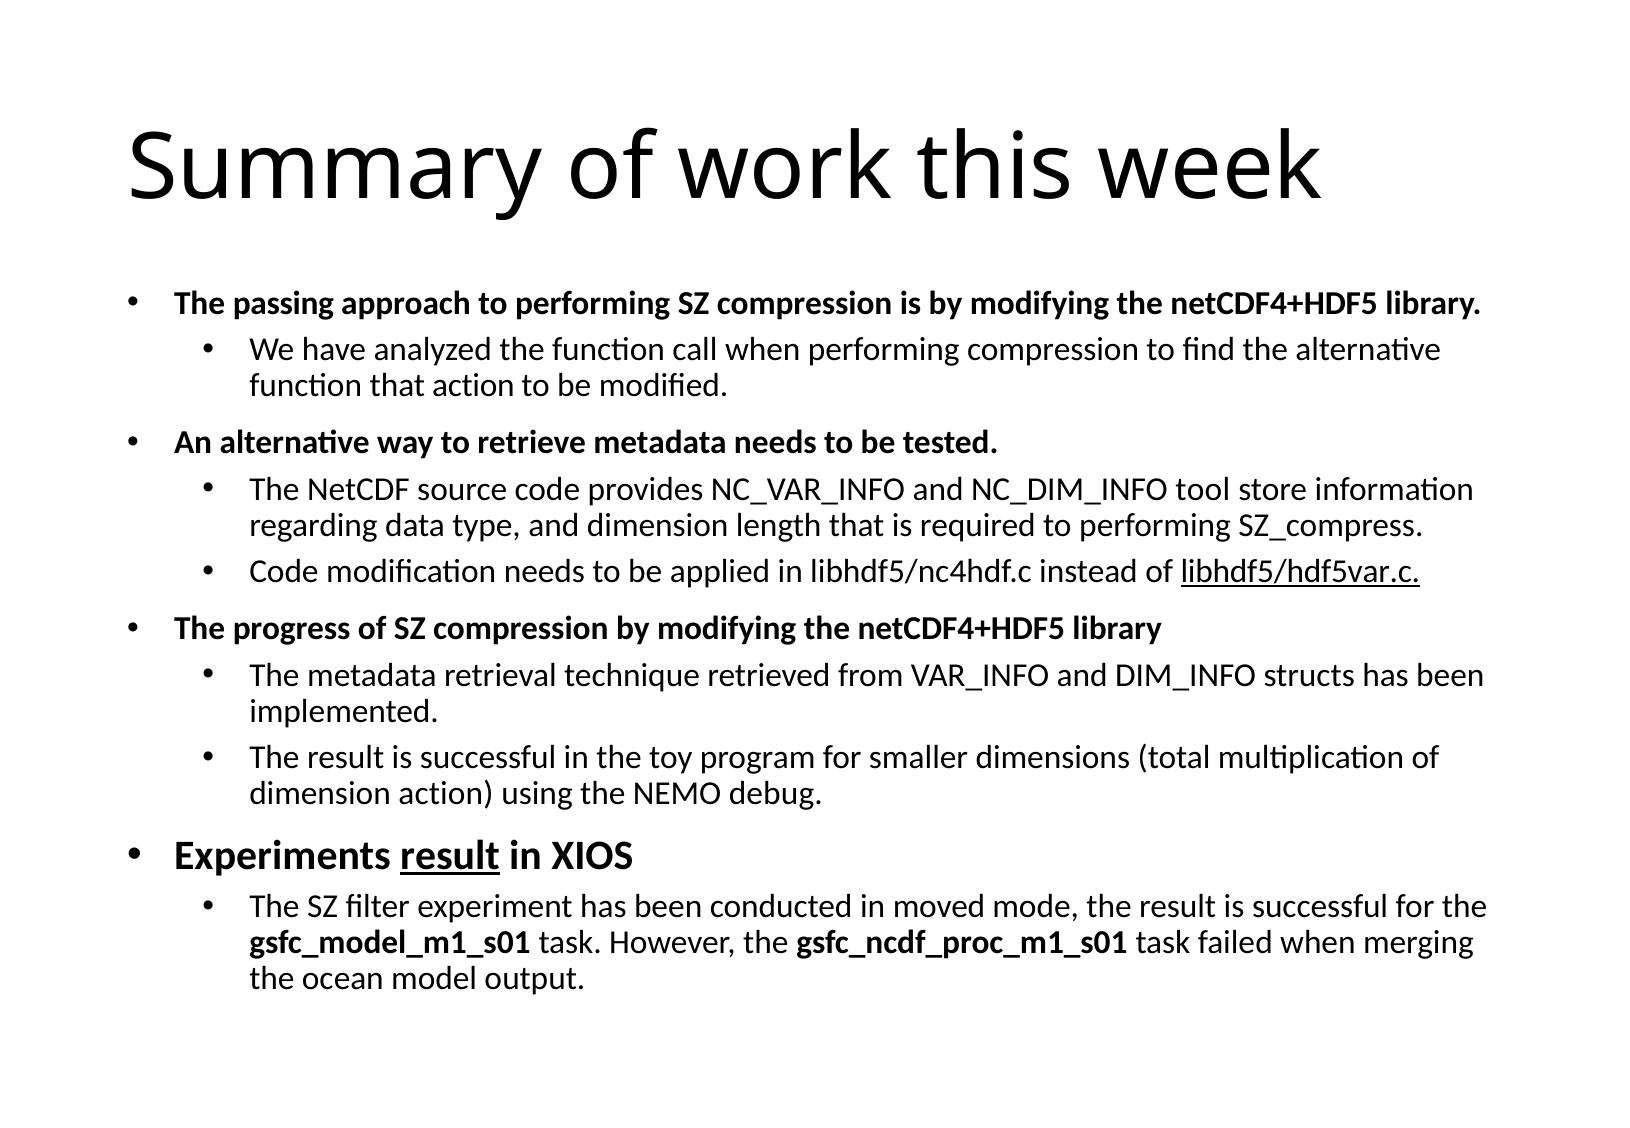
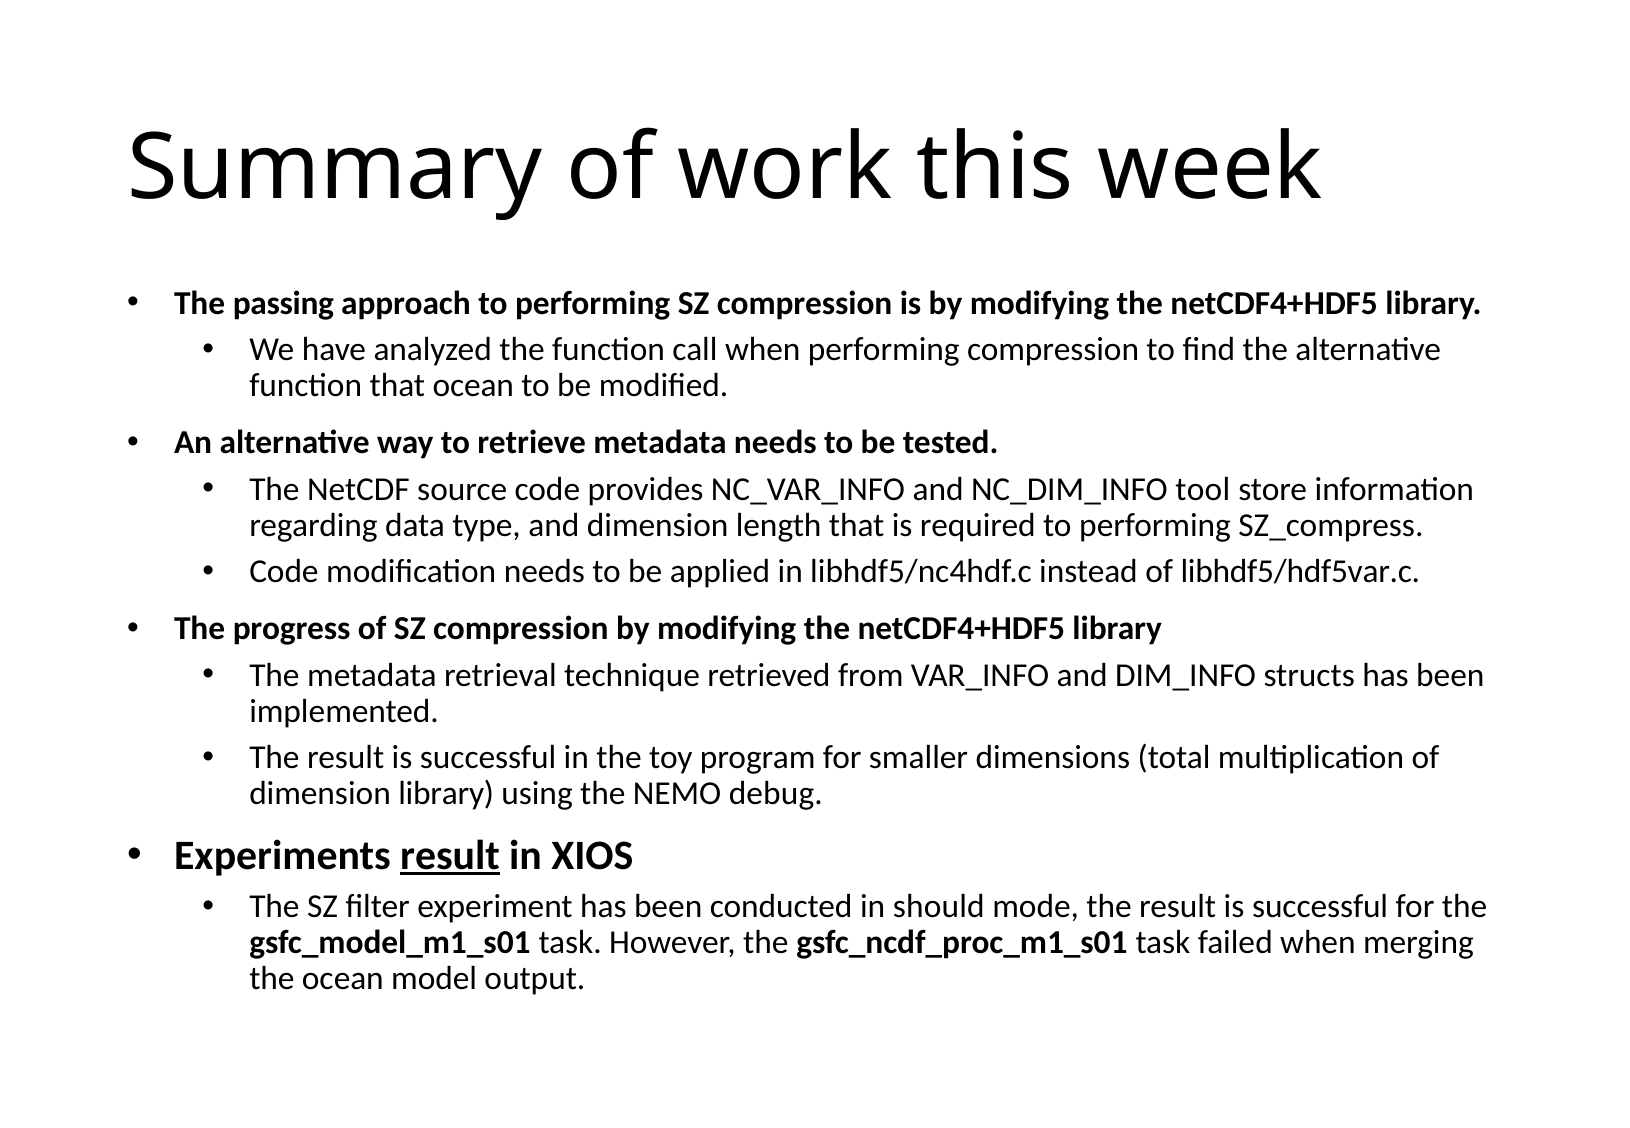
that action: action -> ocean
libhdf5/hdf5var.c underline: present -> none
dimension action: action -> library
moved: moved -> should
